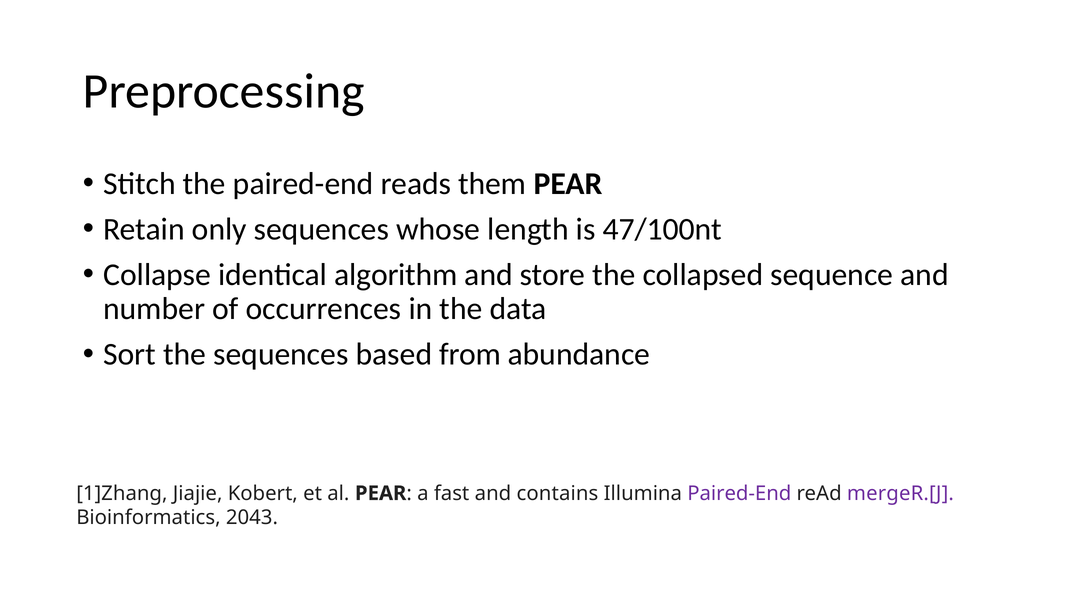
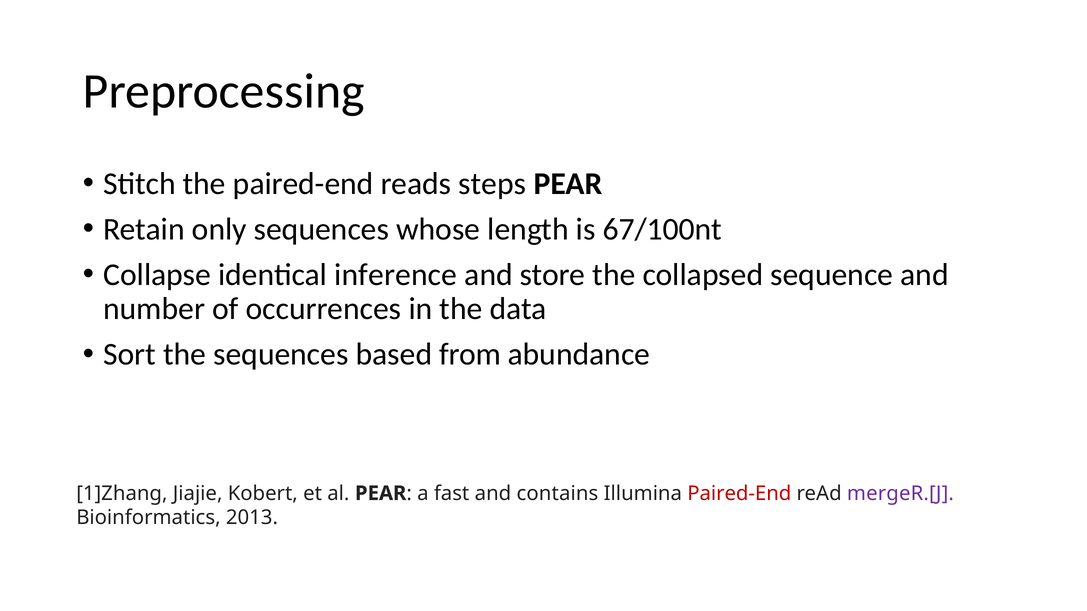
them: them -> steps
47/100nt: 47/100nt -> 67/100nt
algorithm: algorithm -> inference
Paired-End at (739, 494) colour: purple -> red
2043: 2043 -> 2013
